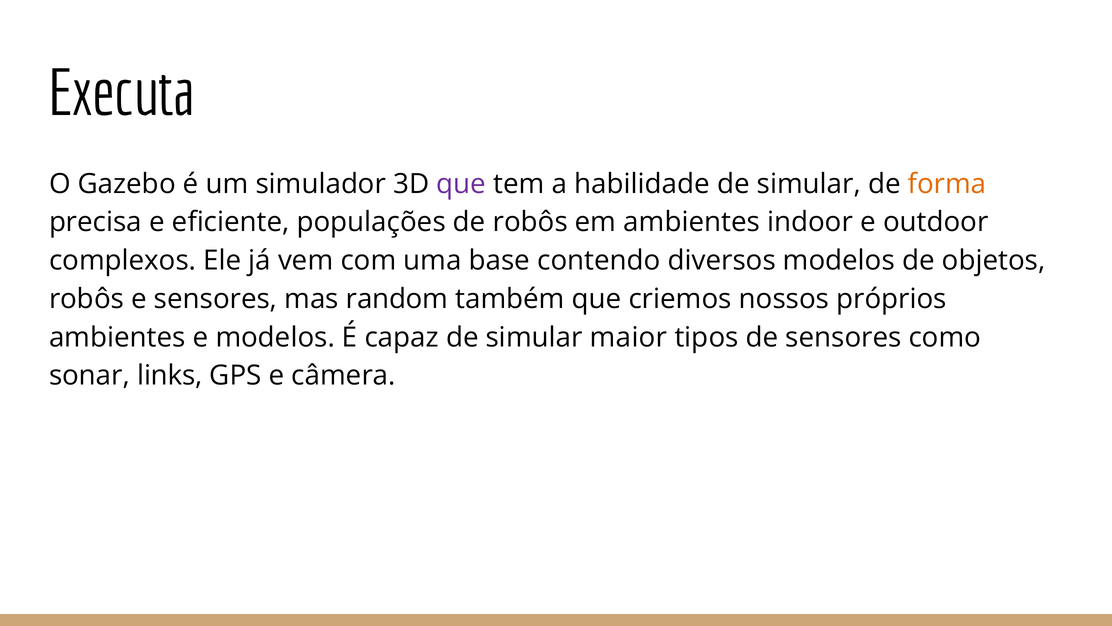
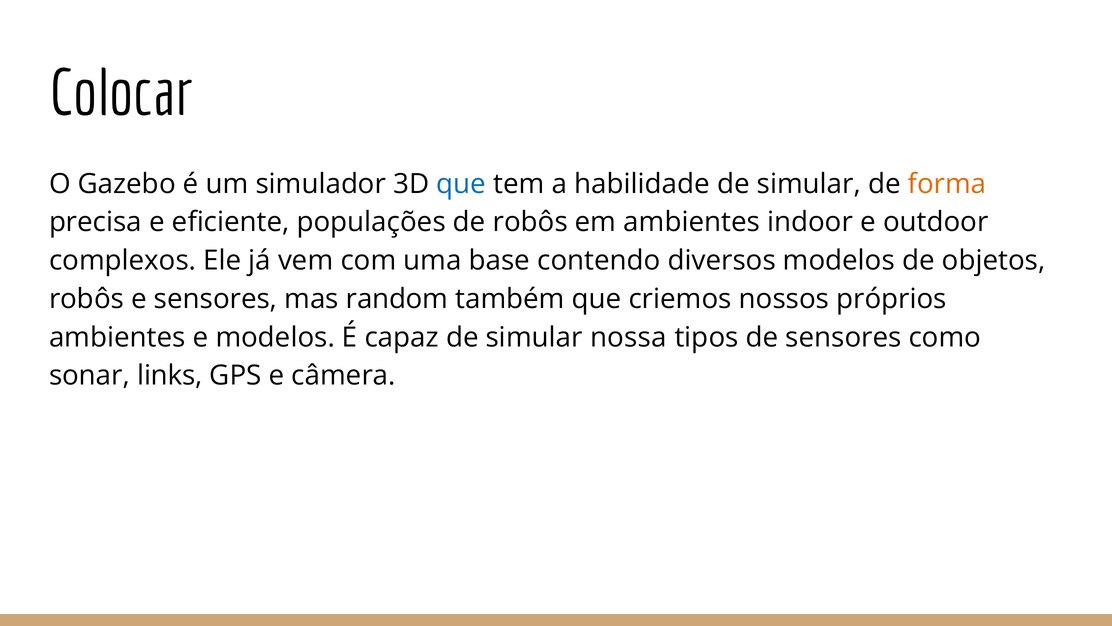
Executa: Executa -> Colocar
que at (461, 184) colour: purple -> blue
maior: maior -> nossa
